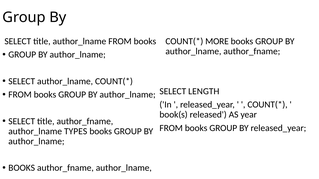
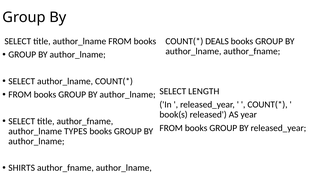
MORE: MORE -> DEALS
BOOKS at (22, 168): BOOKS -> SHIRTS
